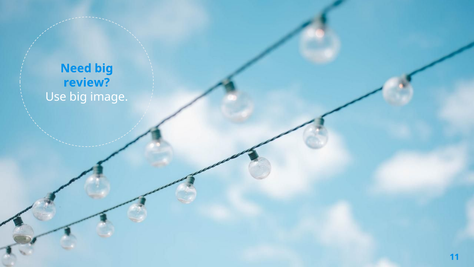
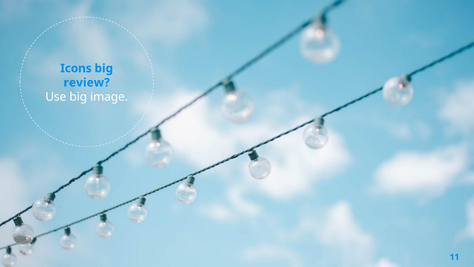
Need: Need -> Icons
